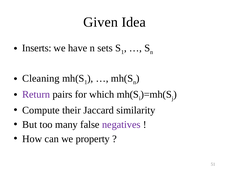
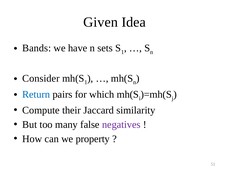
Inserts: Inserts -> Bands
Cleaning: Cleaning -> Consider
Return colour: purple -> blue
